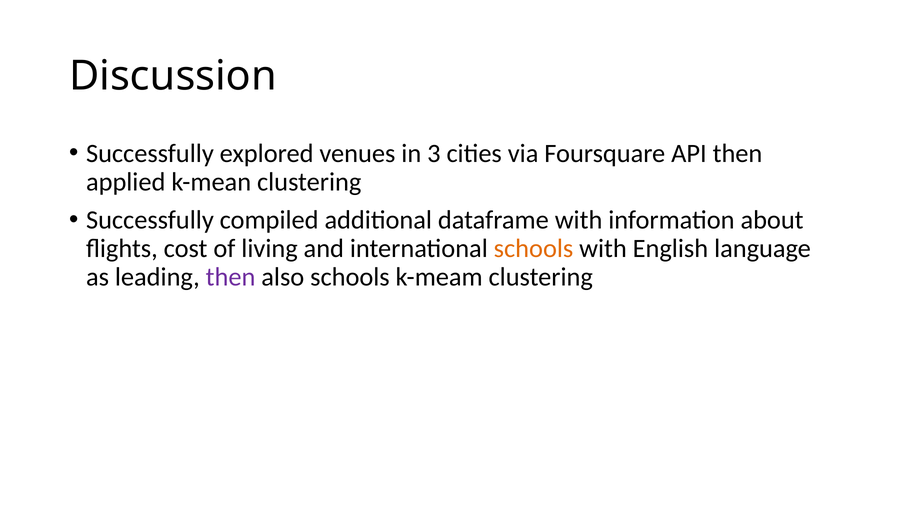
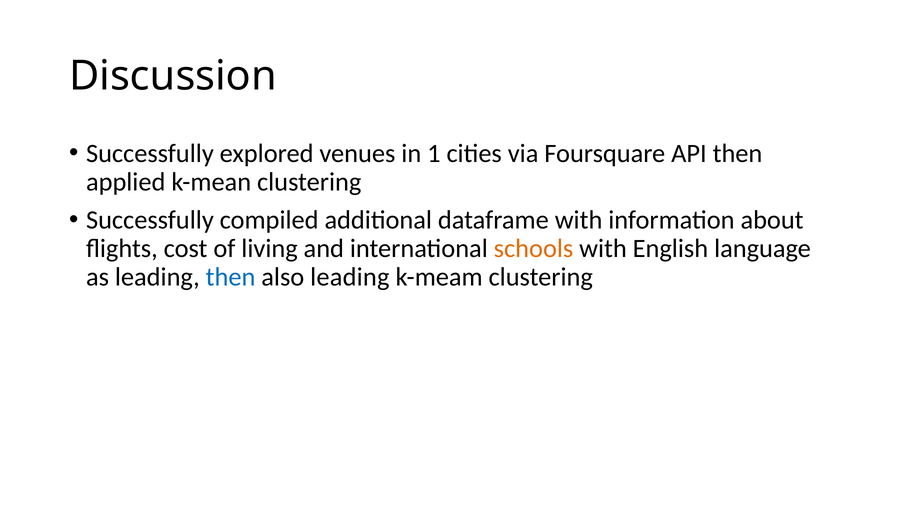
3: 3 -> 1
then at (231, 277) colour: purple -> blue
also schools: schools -> leading
